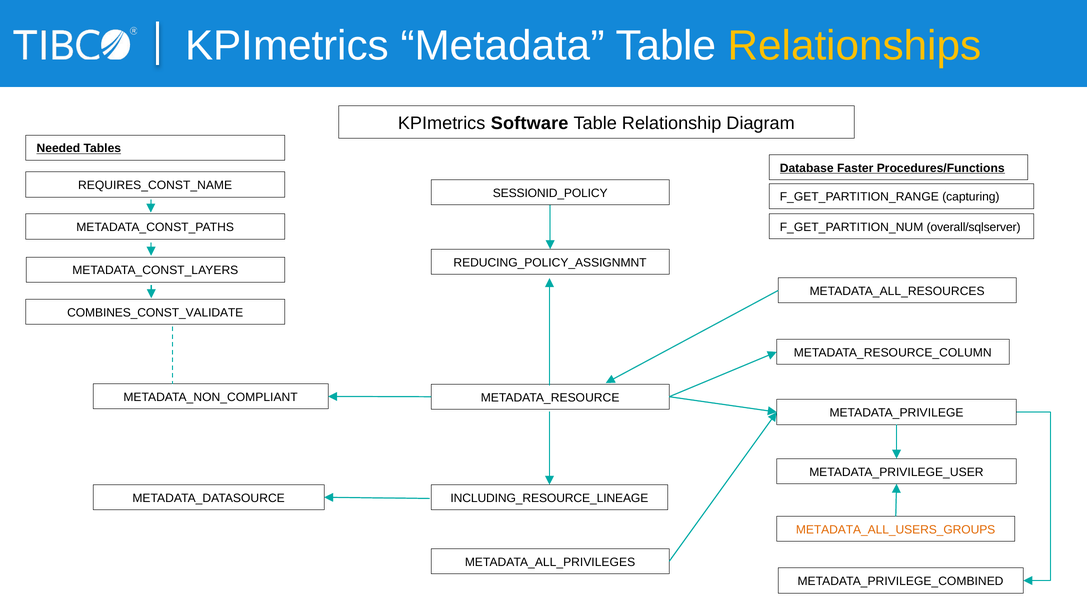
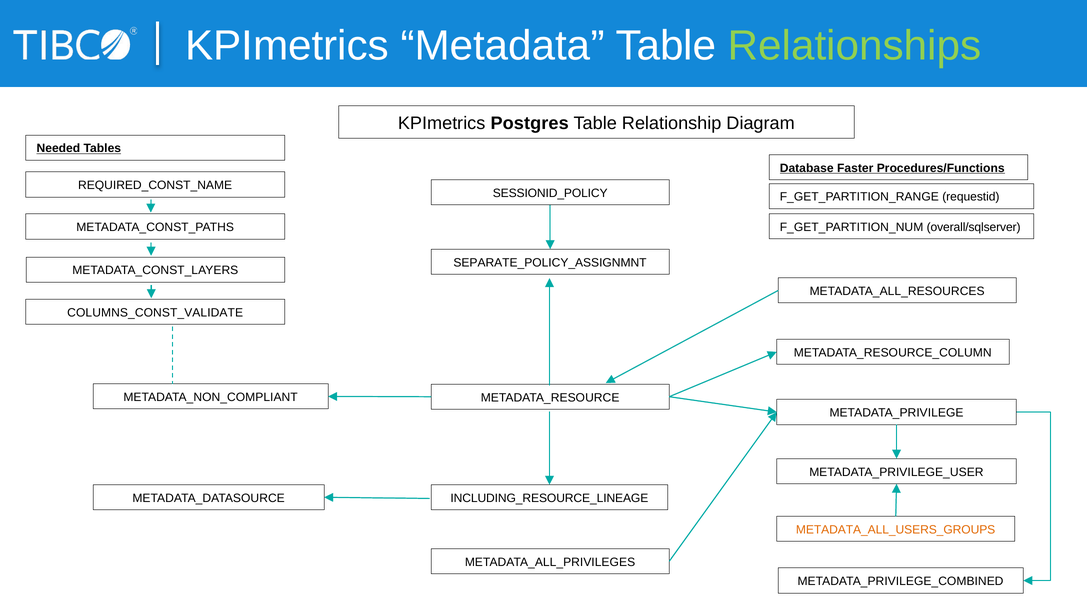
Relationships colour: yellow -> light green
Software: Software -> Postgres
REQUIRES_CONST_NAME: REQUIRES_CONST_NAME -> REQUIRED_CONST_NAME
capturing: capturing -> requestid
REDUCING_POLICY_ASSIGNMNT: REDUCING_POLICY_ASSIGNMNT -> SEPARATE_POLICY_ASSIGNMNT
COMBINES_CONST_VALIDATE: COMBINES_CONST_VALIDATE -> COLUMNS_CONST_VALIDATE
